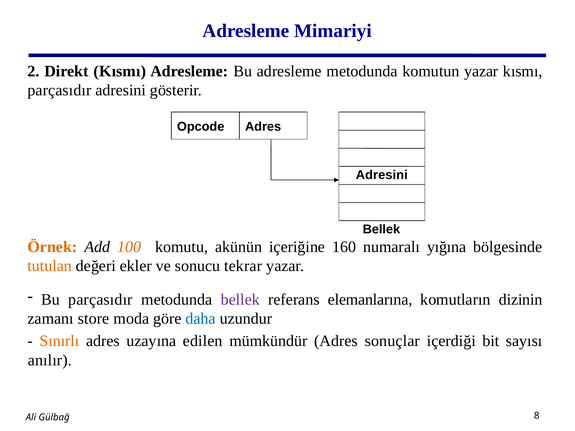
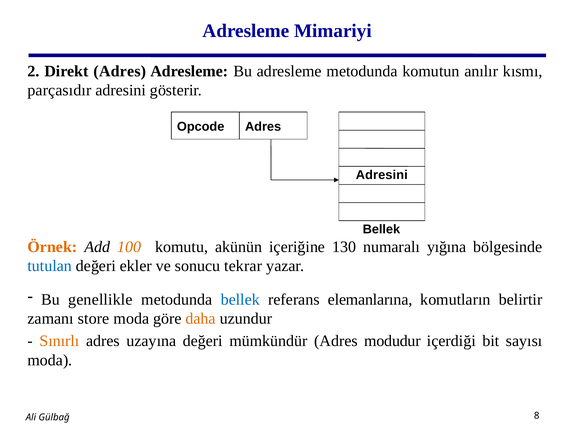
Direkt Kısmı: Kısmı -> Adres
komutun yazar: yazar -> anılır
160: 160 -> 130
tutulan colour: orange -> blue
Bu parçasıdır: parçasıdır -> genellikle
bellek at (240, 300) colour: purple -> blue
dizinin: dizinin -> belirtir
daha colour: blue -> orange
uzayına edilen: edilen -> değeri
sonuçlar: sonuçlar -> modudur
anılır at (50, 360): anılır -> moda
